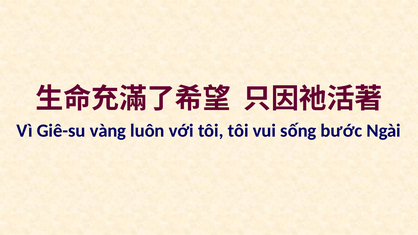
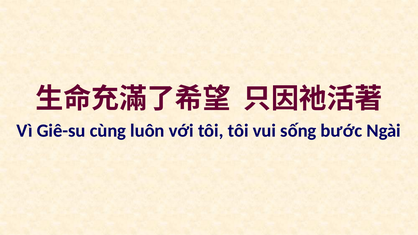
vàng: vàng -> cùng
